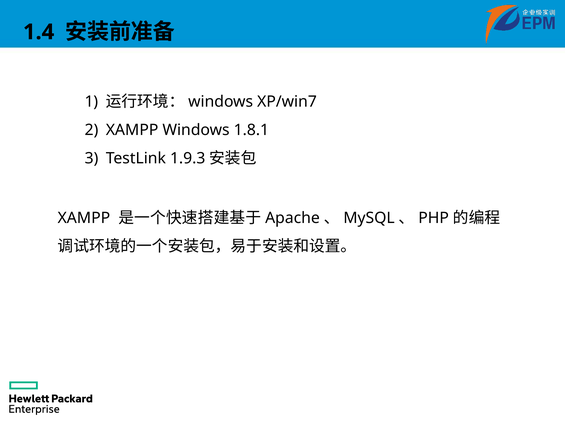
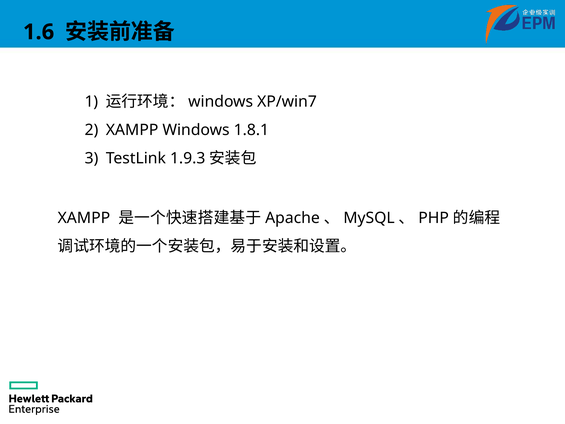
1.4: 1.4 -> 1.6
